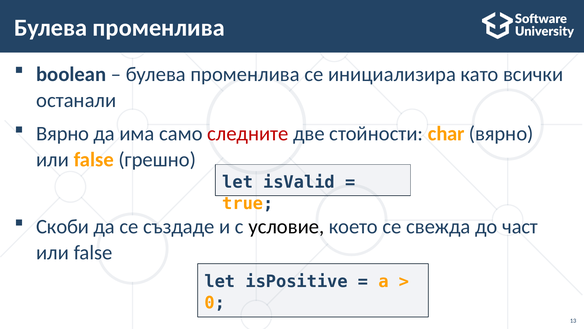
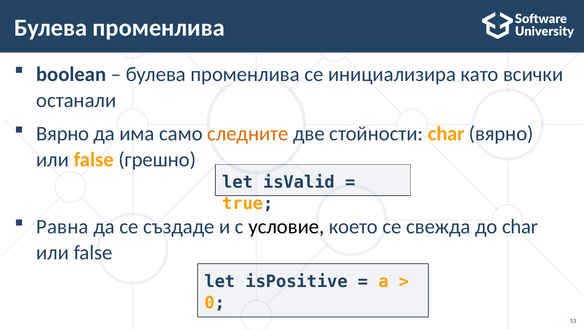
следните colour: red -> orange
Скоби: Скоби -> Равна
до част: част -> char
